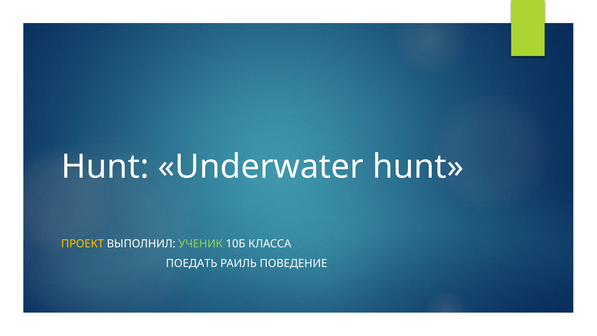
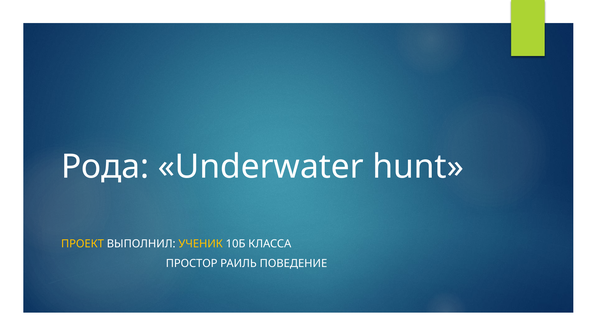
Hunt at (105, 167): Hunt -> Рода
УЧЕНИК colour: light green -> yellow
ПОЕДАТЬ: ПОЕДАТЬ -> ПРОСТОР
